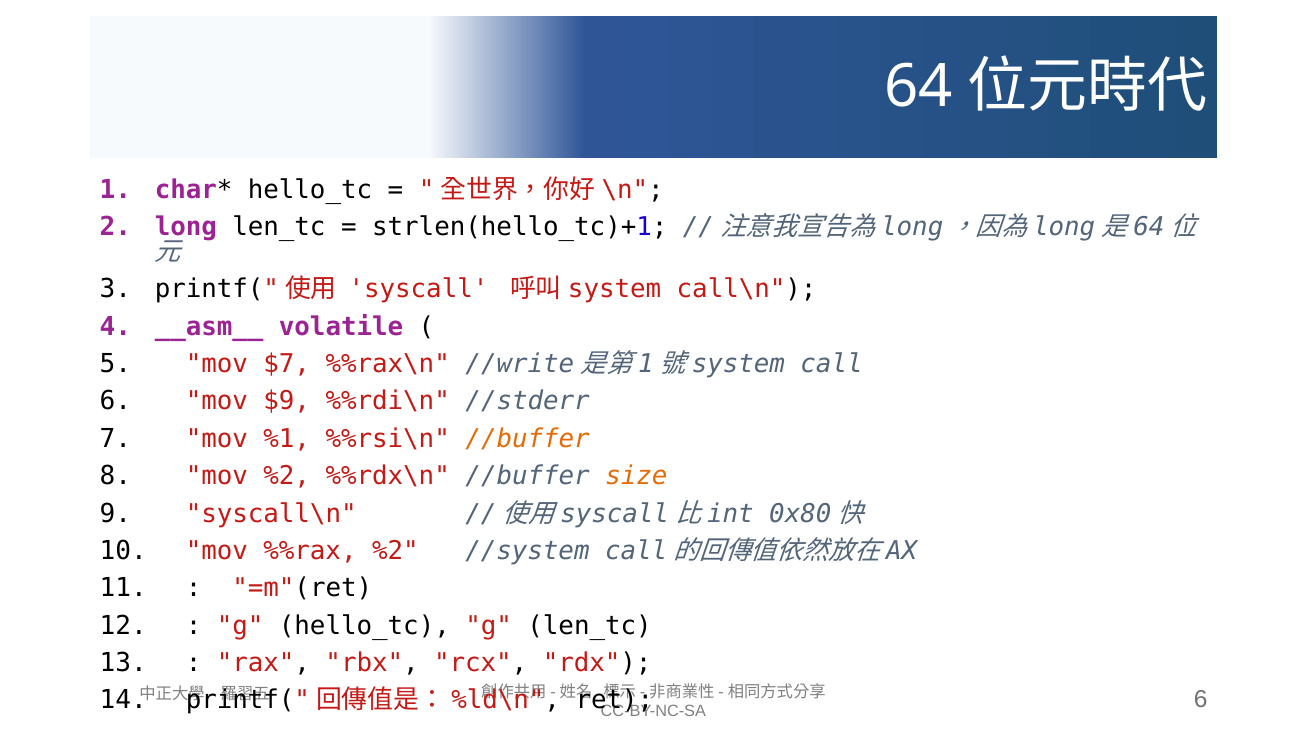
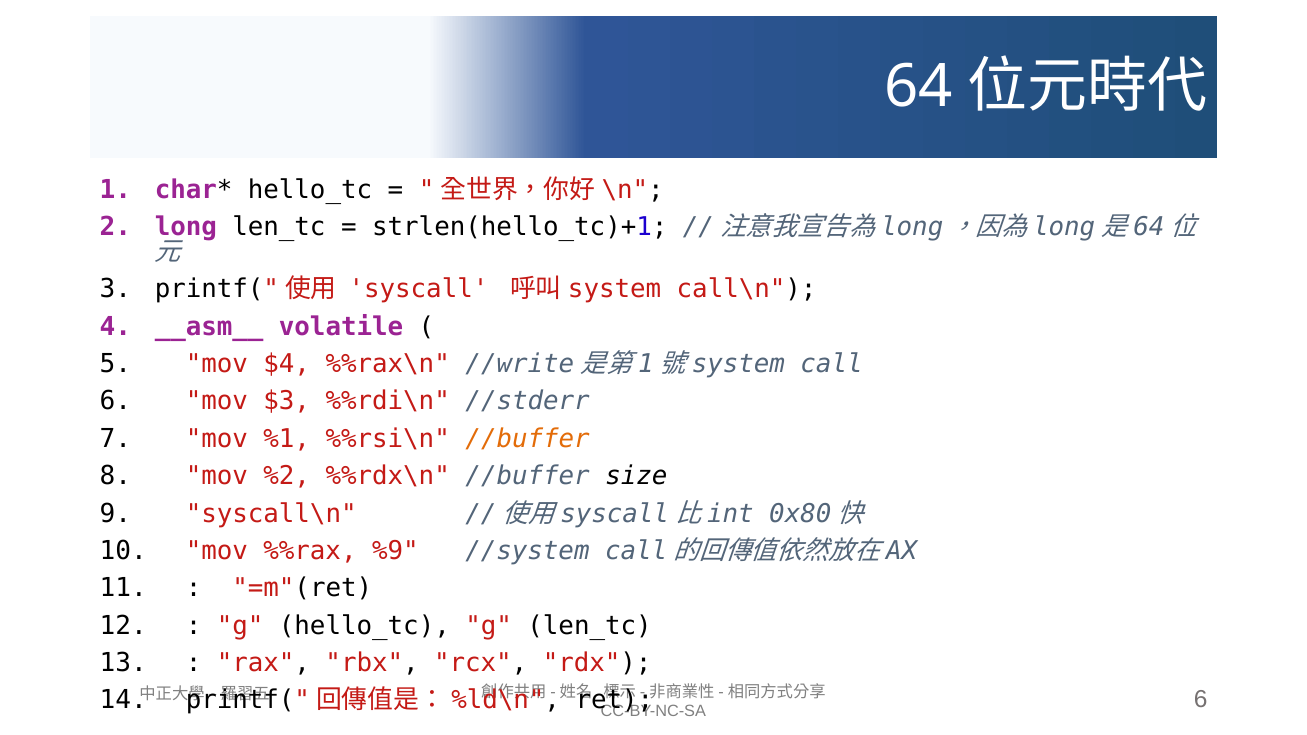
$7: $7 -> $4
$9: $9 -> $3
size colour: orange -> black
%%rax %2: %2 -> %9
